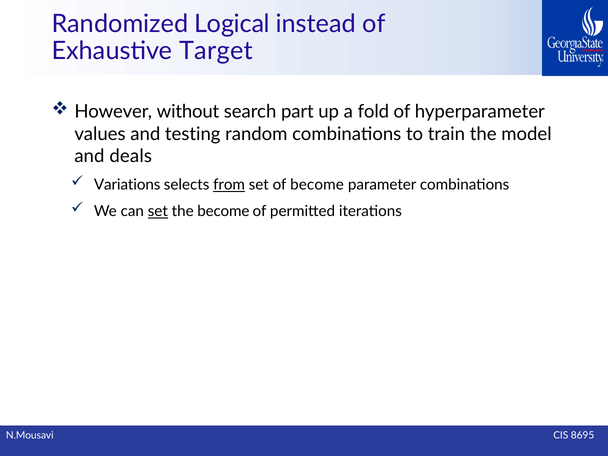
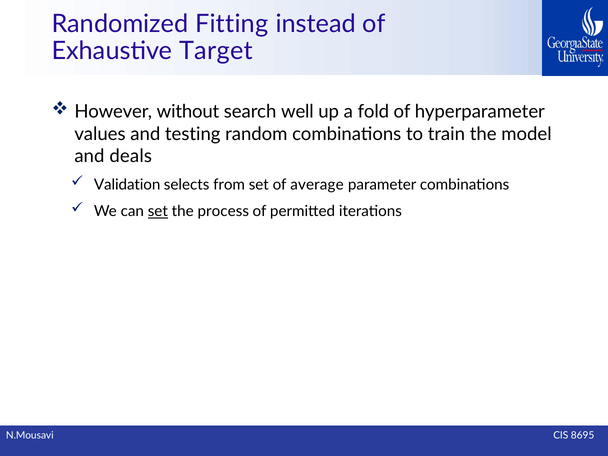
Logical: Logical -> Fitting
part: part -> well
Variations: Variations -> Validation
from underline: present -> none
of become: become -> average
the become: become -> process
